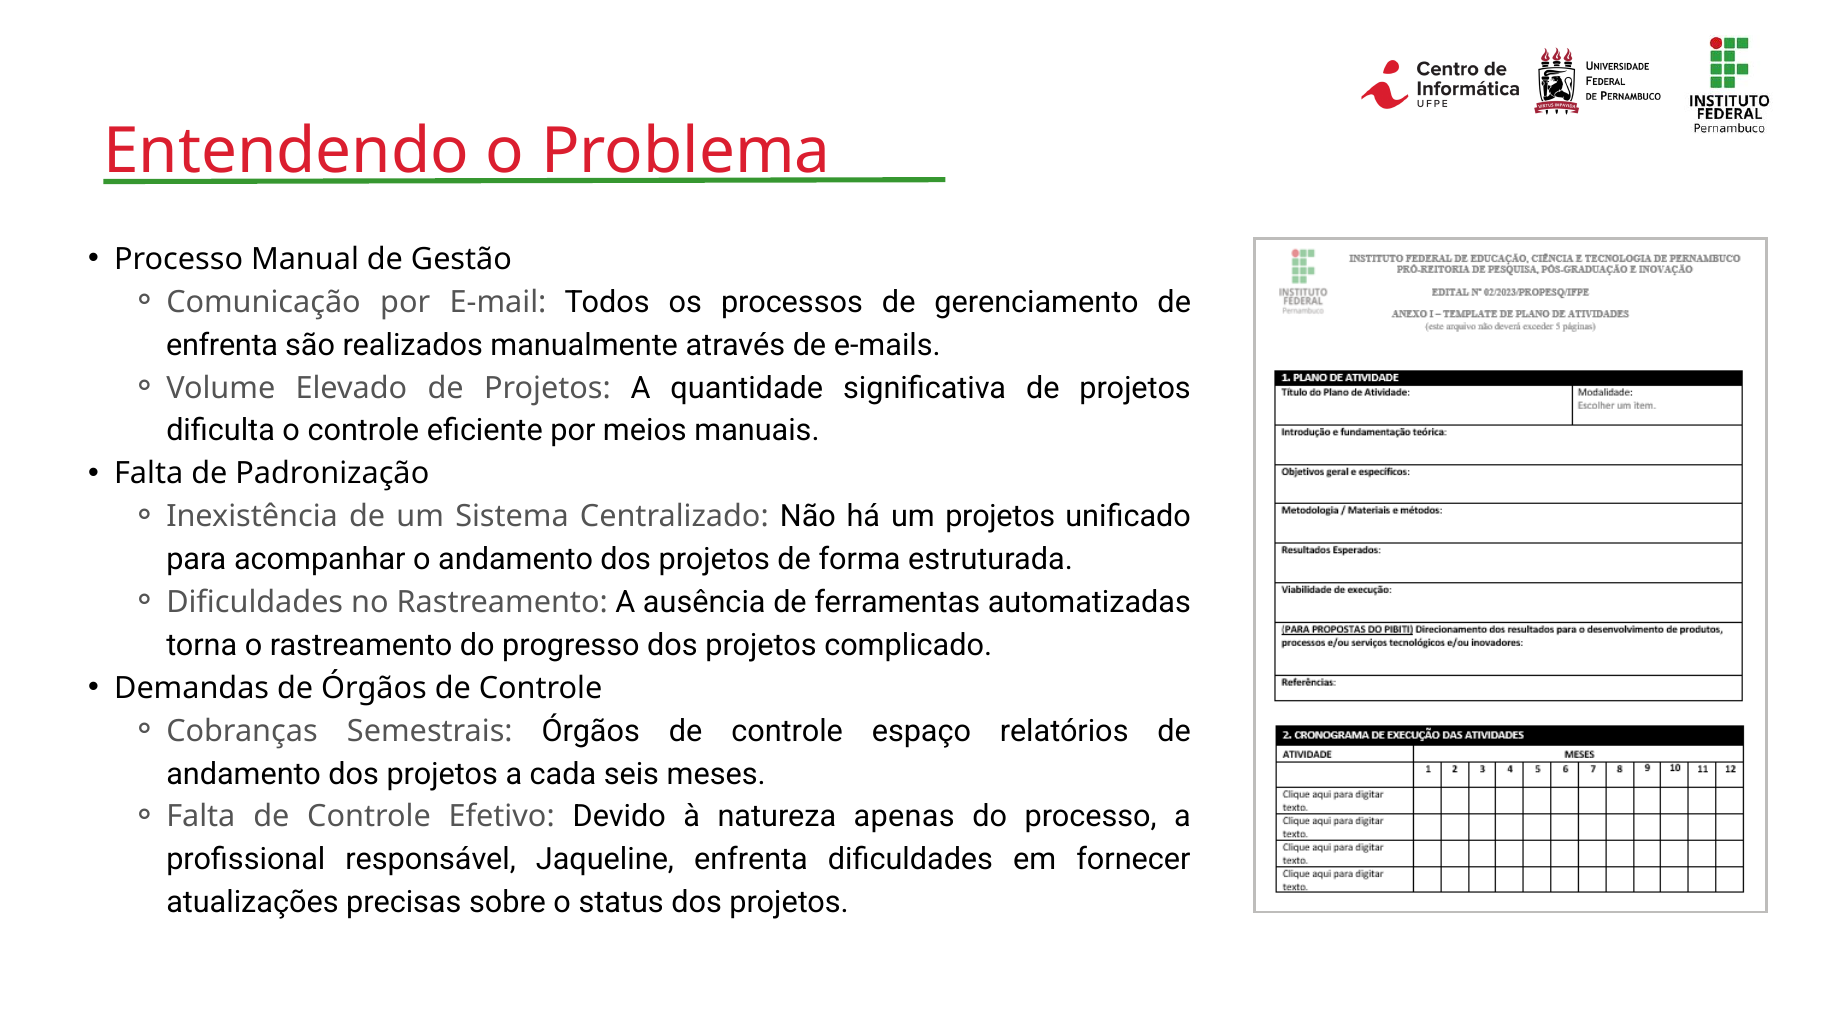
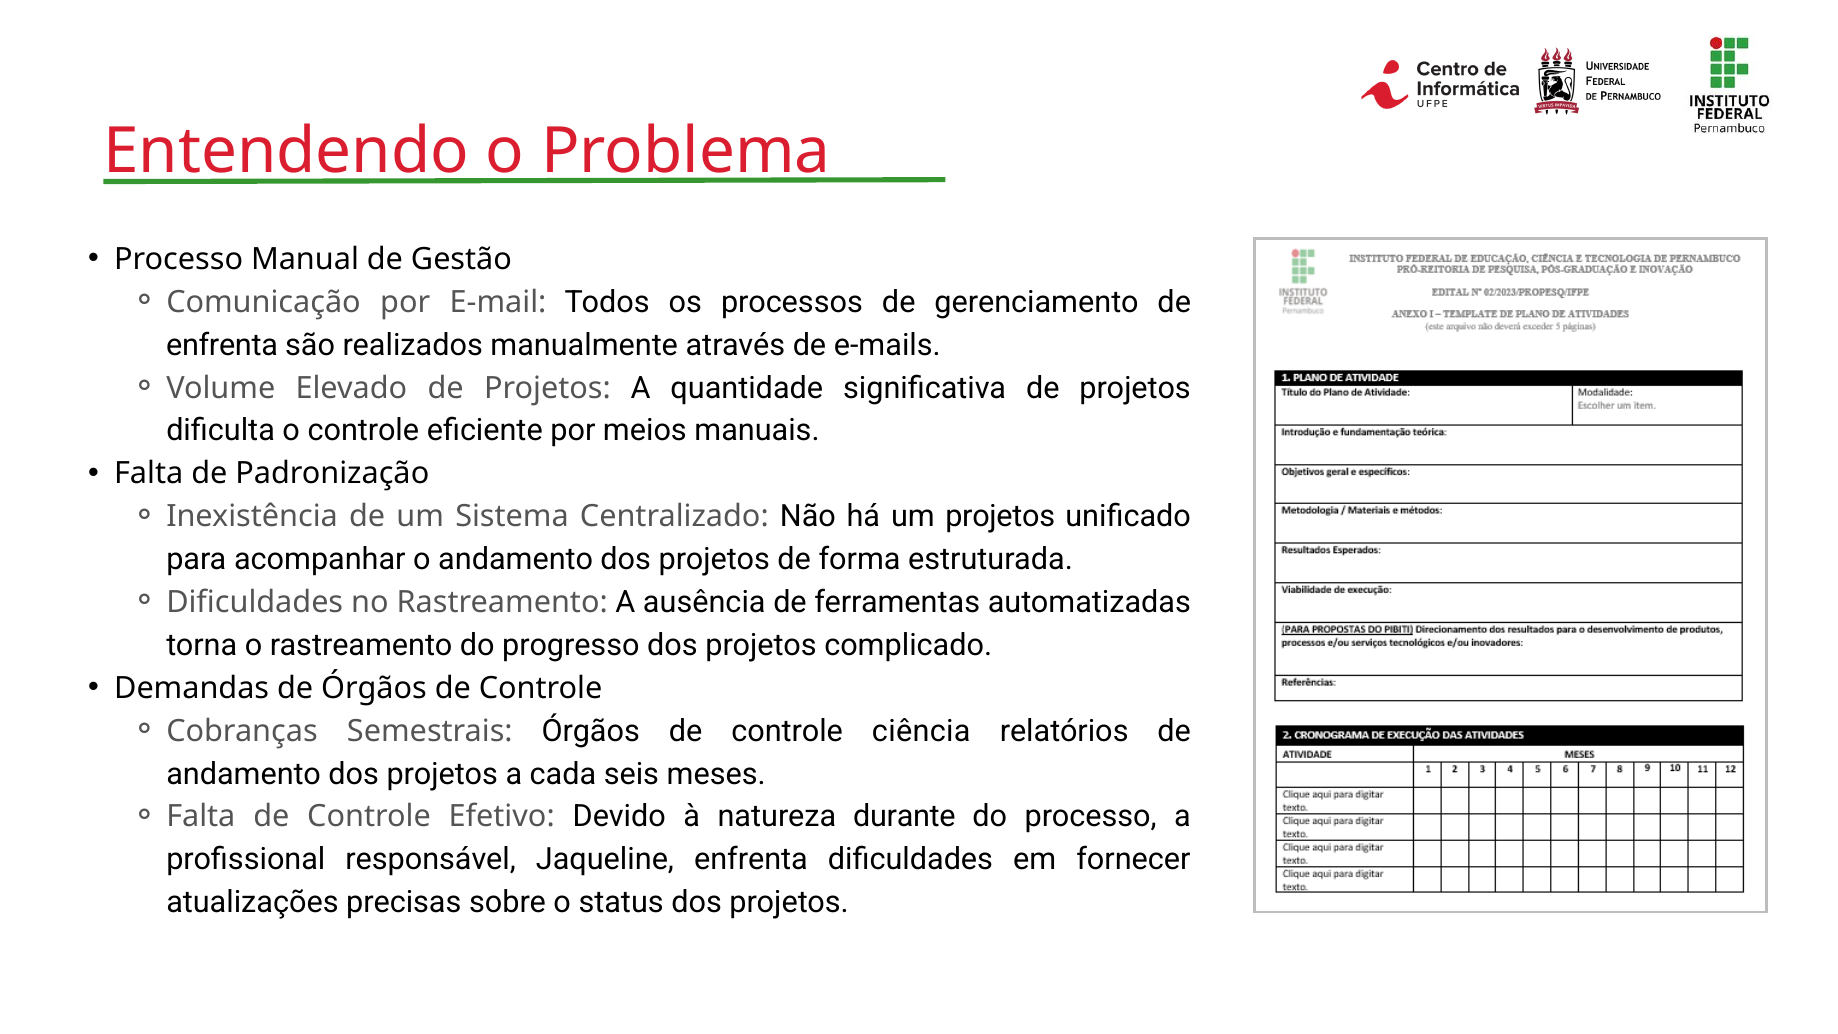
espaço: espaço -> ciência
apenas: apenas -> durante
